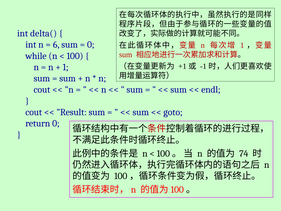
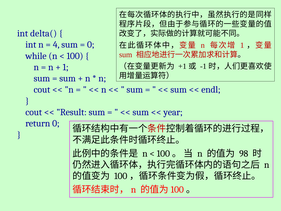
6: 6 -> 4
goto: goto -> year
74: 74 -> 98
